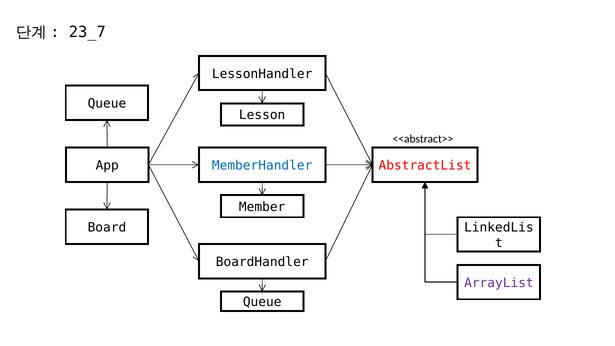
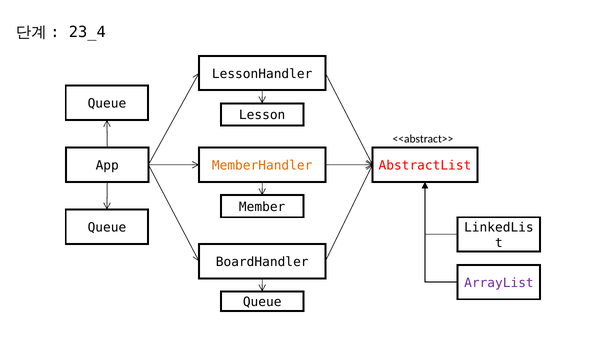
23_7: 23_7 -> 23_4
MemberHandler colour: blue -> orange
Board at (107, 228): Board -> Queue
